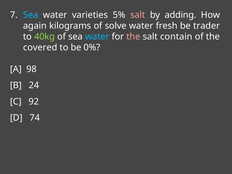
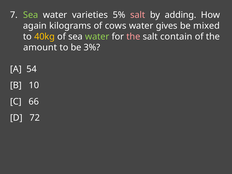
Sea at (31, 15) colour: light blue -> light green
solve: solve -> cows
fresh: fresh -> gives
trader: trader -> mixed
40kg colour: light green -> yellow
water at (97, 37) colour: light blue -> light green
covered: covered -> amount
0%: 0% -> 3%
98: 98 -> 54
24: 24 -> 10
92: 92 -> 66
74: 74 -> 72
